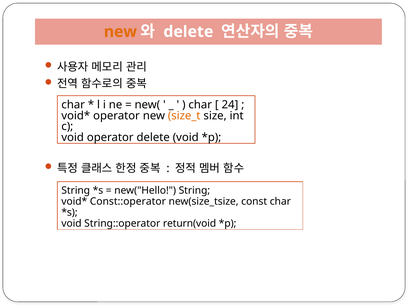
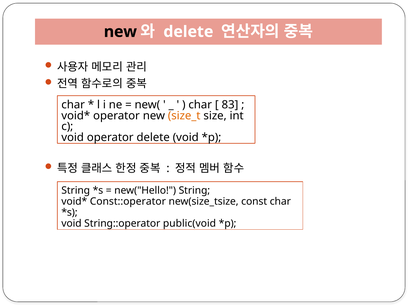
new at (120, 32) colour: orange -> black
24: 24 -> 83
return(void: return(void -> public(void
